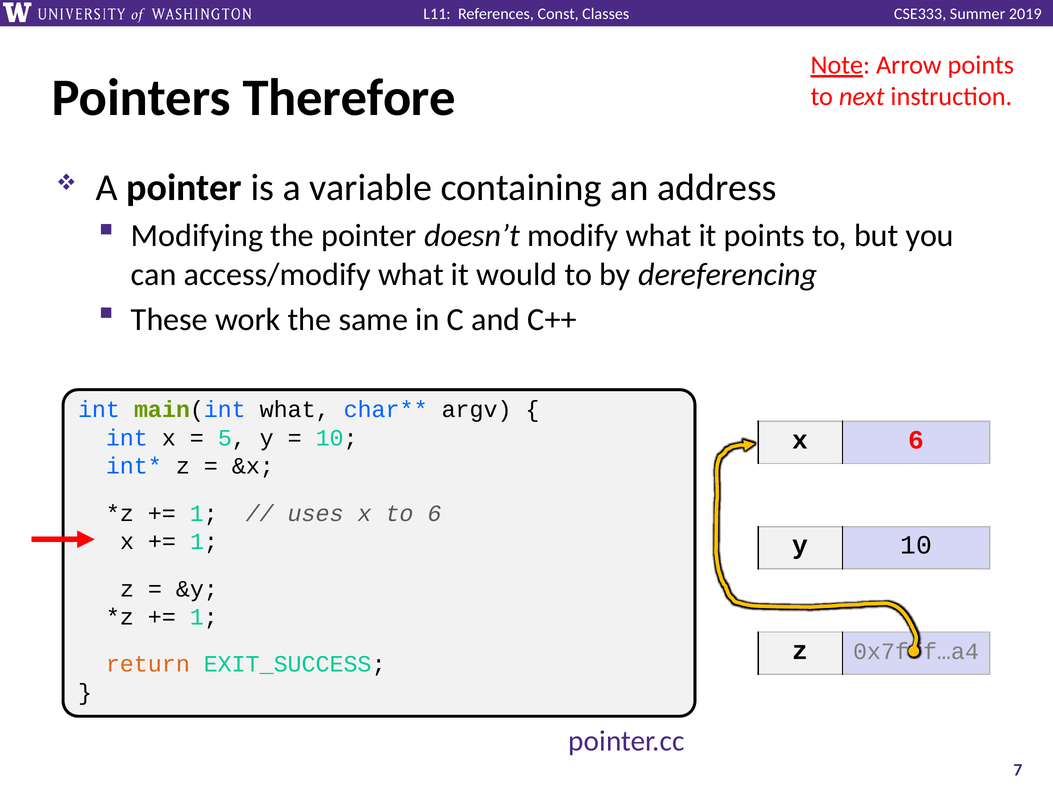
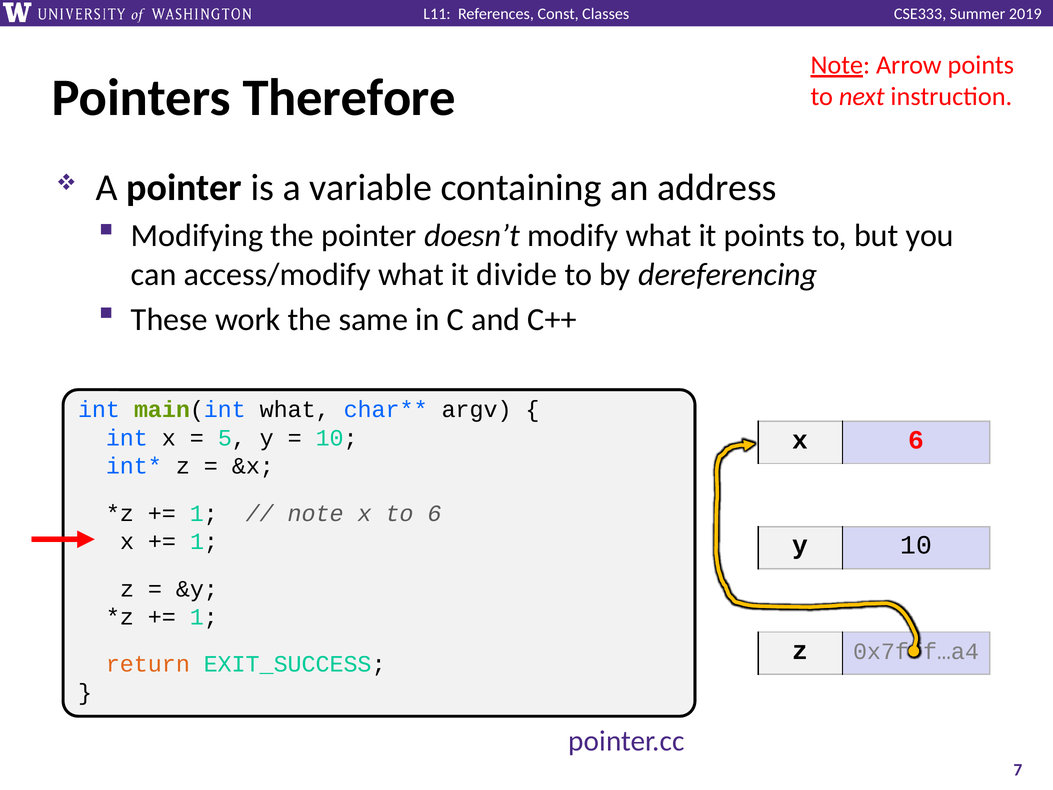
would: would -> divide
uses at (316, 513): uses -> note
